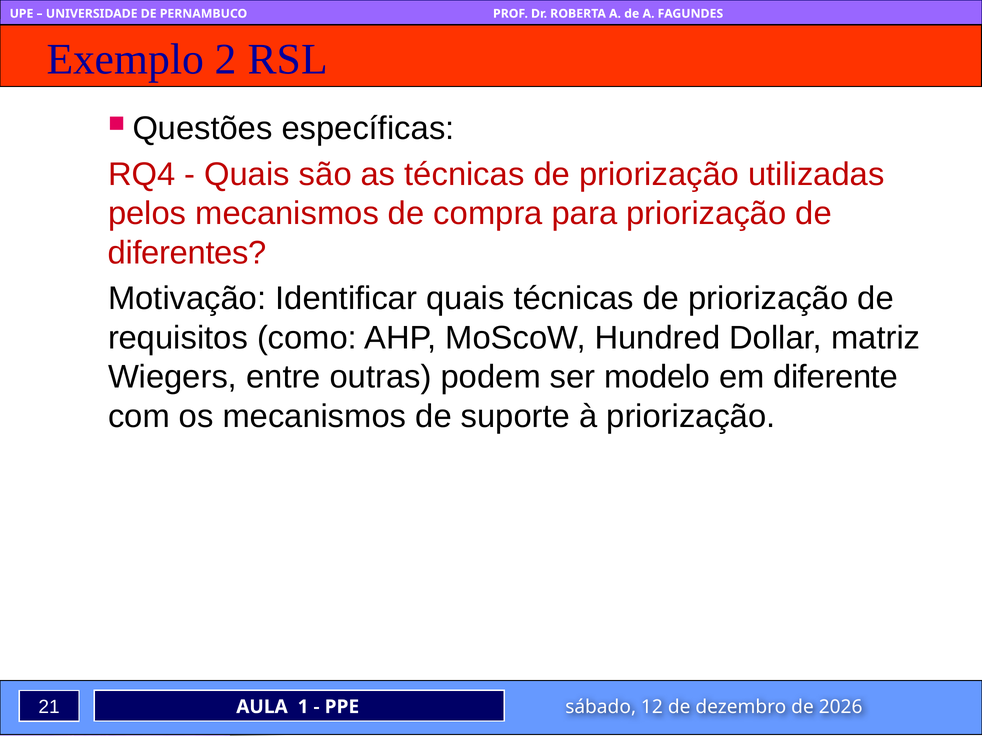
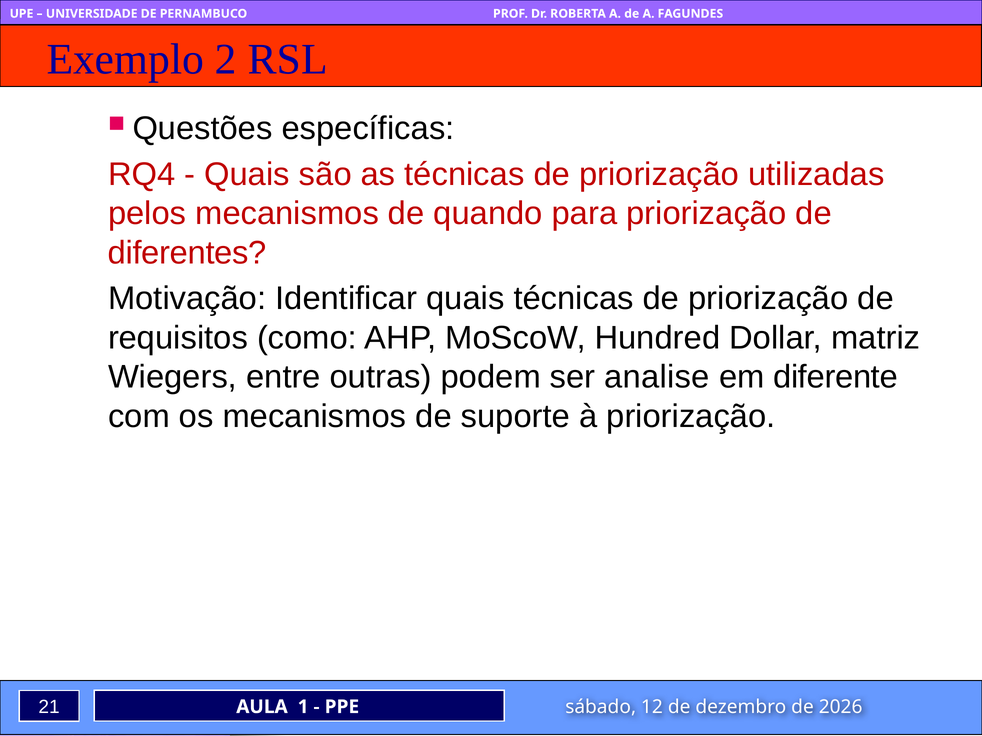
compra: compra -> quando
modelo: modelo -> analise
